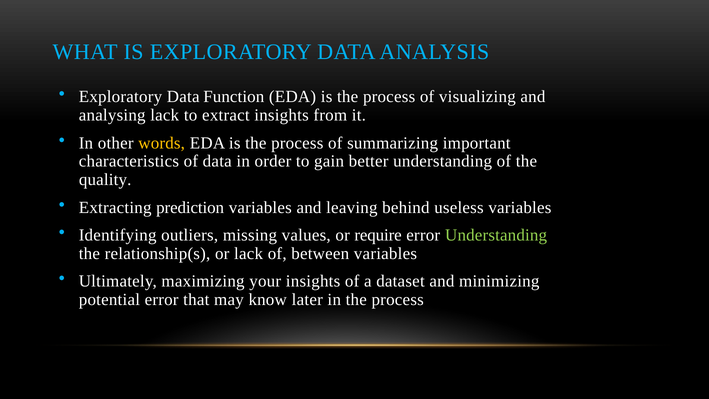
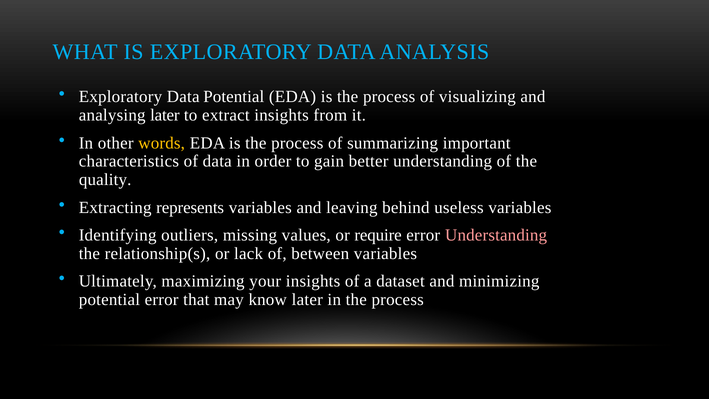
Data Function: Function -> Potential
analysing lack: lack -> later
prediction: prediction -> represents
Understanding at (496, 235) colour: light green -> pink
